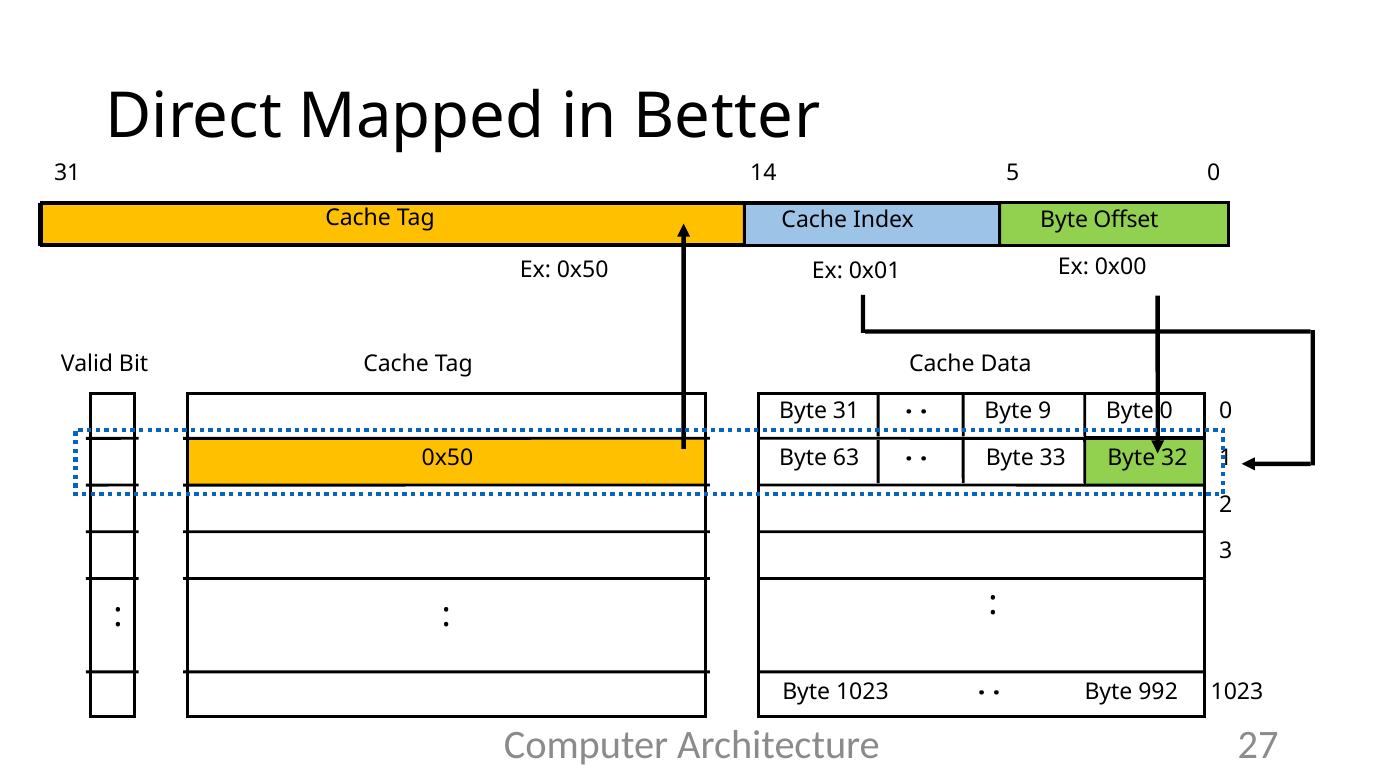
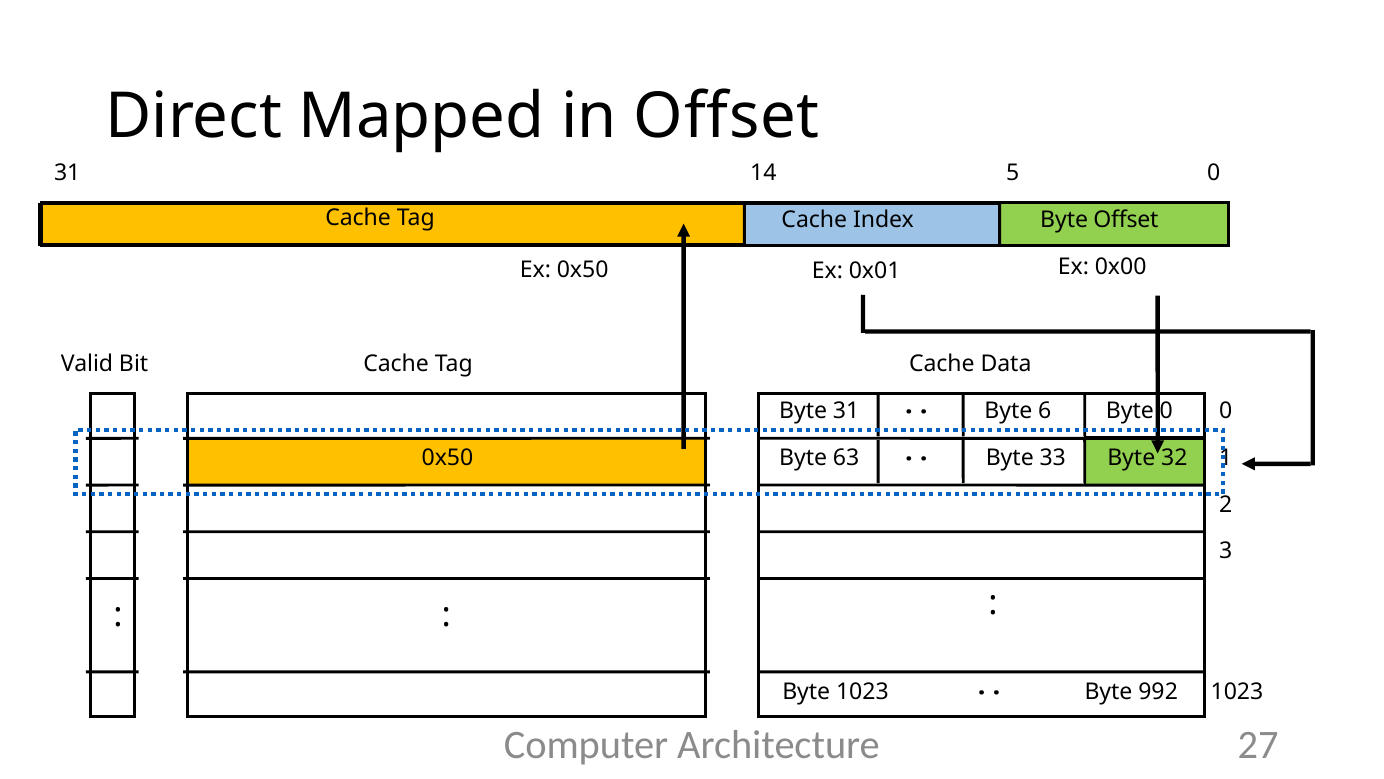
in Better: Better -> Offset
9: 9 -> 6
